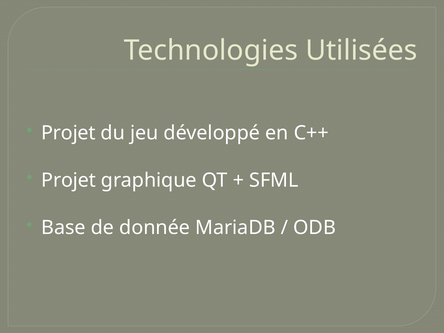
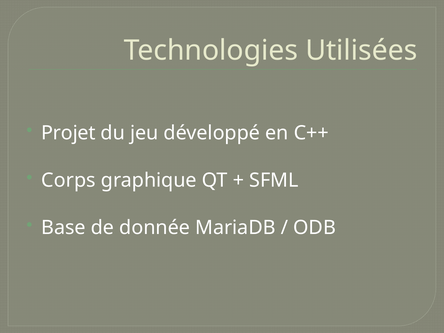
Projet at (69, 180): Projet -> Corps
